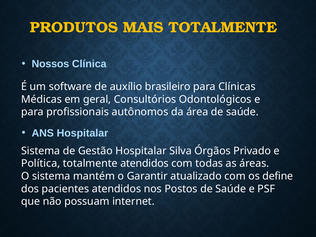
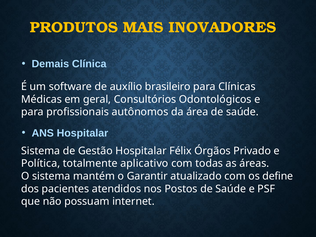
MAIS TOTALMENTE: TOTALMENTE -> INOVADORES
Nossos: Nossos -> Demais
Silva: Silva -> Félix
totalmente atendidos: atendidos -> aplicativo
